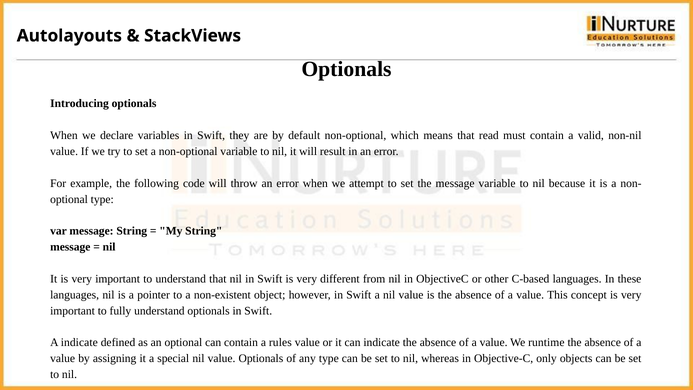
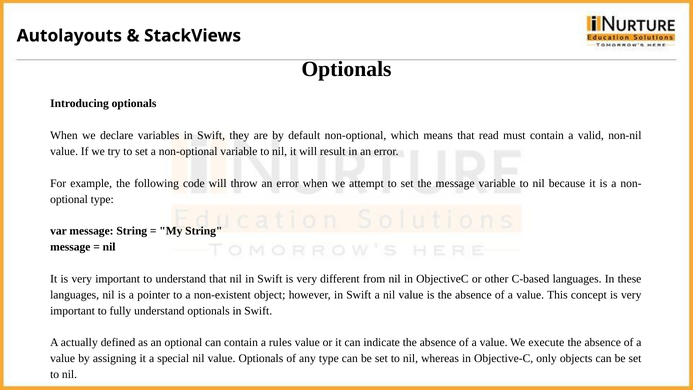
A indicate: indicate -> actually
runtime: runtime -> execute
